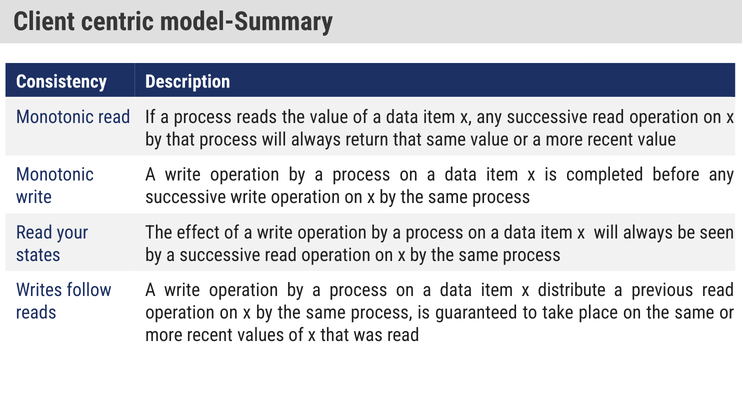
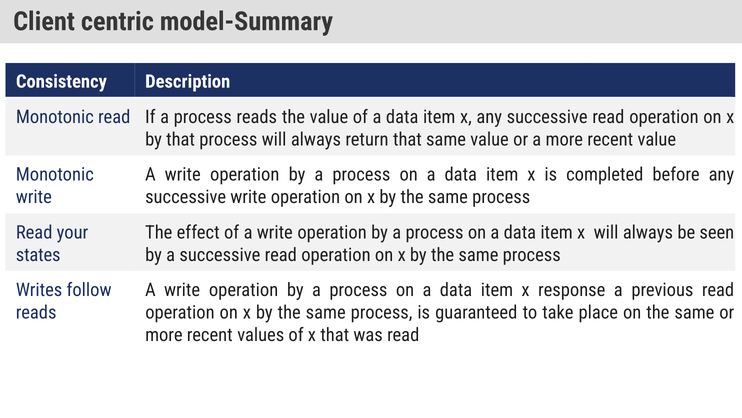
distribute: distribute -> response
